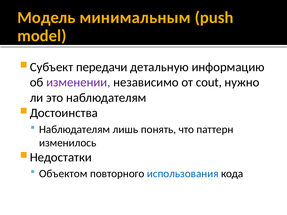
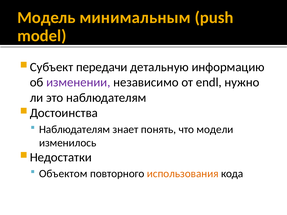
cout: cout -> endl
лишь: лишь -> знает
паттерн: паттерн -> модели
использования colour: blue -> orange
